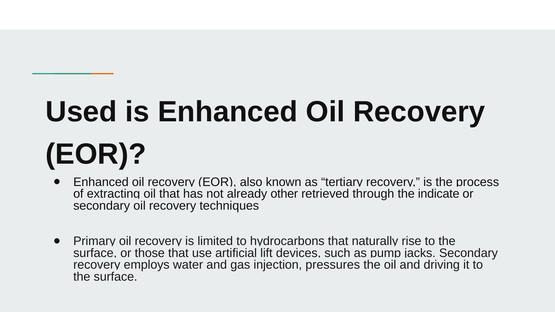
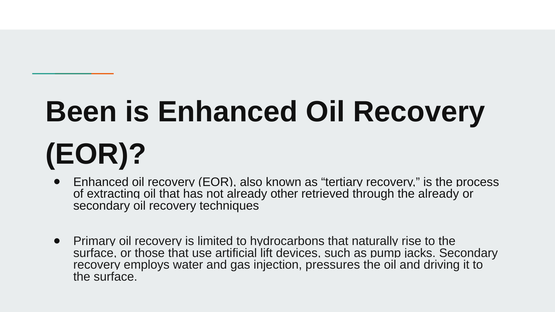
Used: Used -> Been
the indicate: indicate -> already
